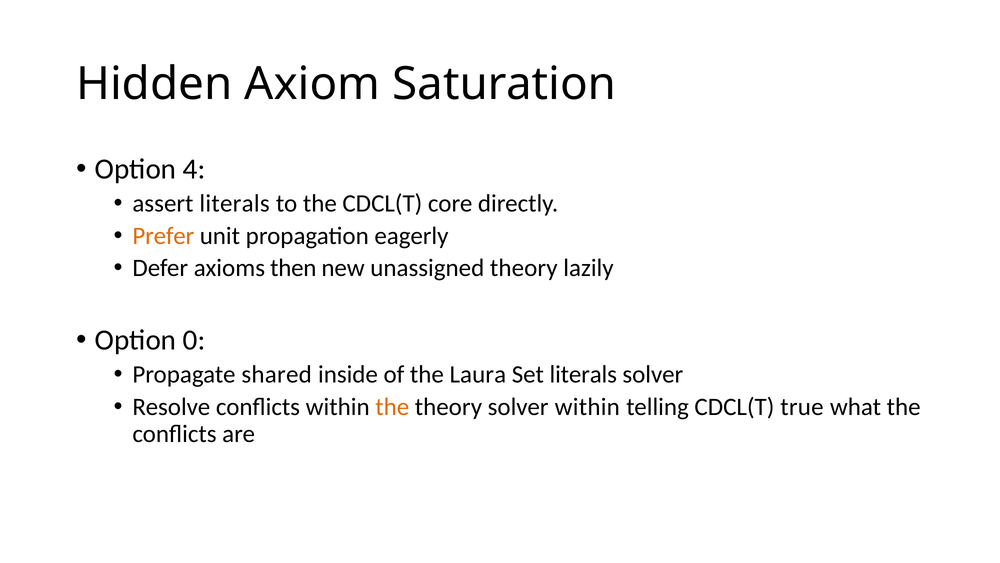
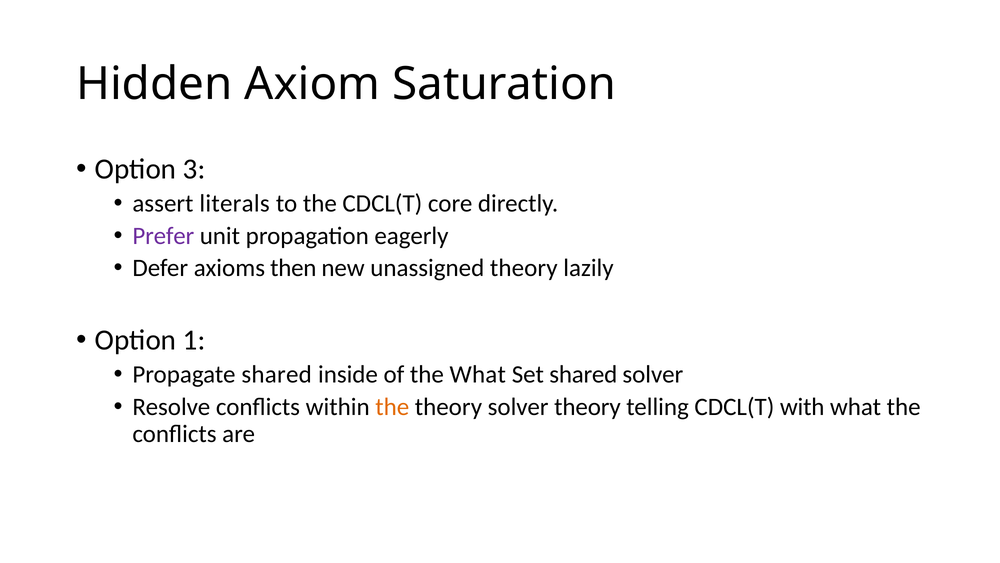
4: 4 -> 3
Prefer colour: orange -> purple
0: 0 -> 1
the Laura: Laura -> What
Set literals: literals -> shared
solver within: within -> theory
true: true -> with
